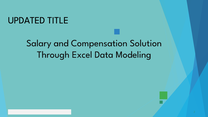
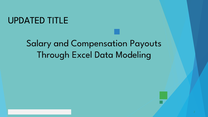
Solution: Solution -> Payouts
